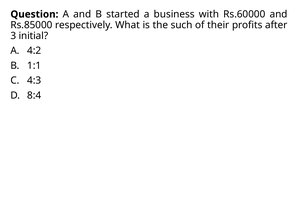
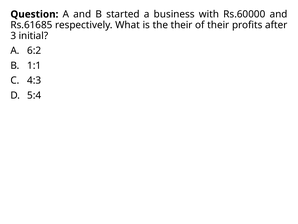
Rs.85000: Rs.85000 -> Rs.61685
the such: such -> their
4:2: 4:2 -> 6:2
8:4: 8:4 -> 5:4
